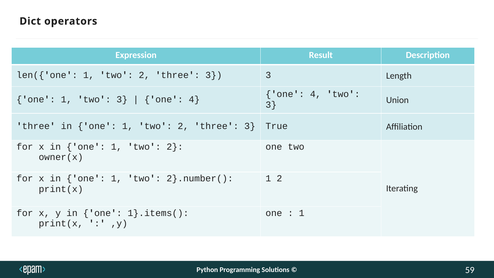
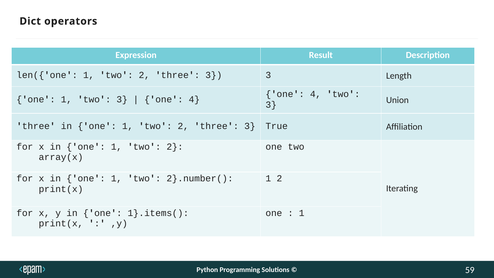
owner(x: owner(x -> array(x
